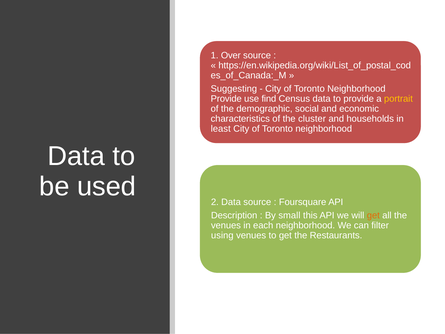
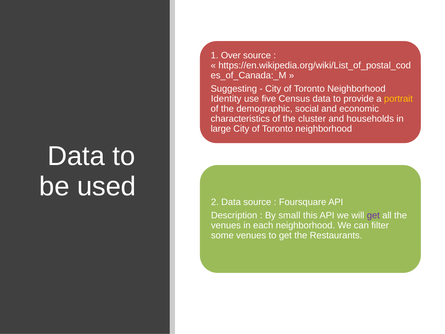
Provide at (226, 99): Provide -> Identity
find: find -> five
least: least -> large
get at (373, 215) colour: orange -> purple
using: using -> some
